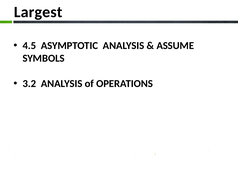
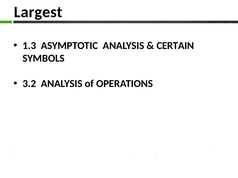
4.5: 4.5 -> 1.3
ASSUME: ASSUME -> CERTAIN
